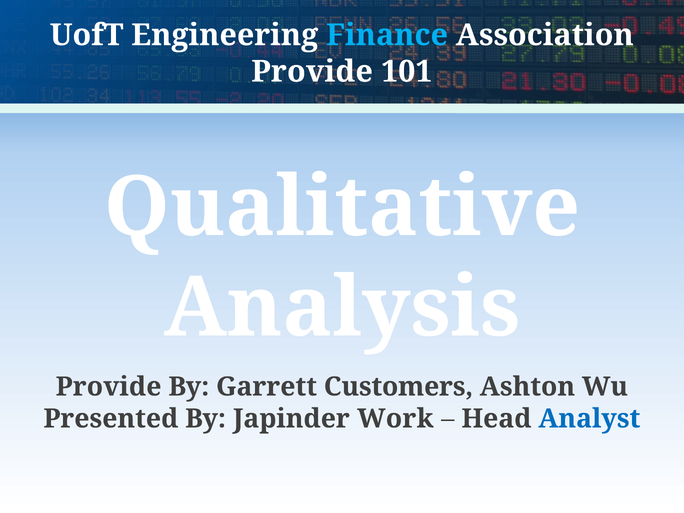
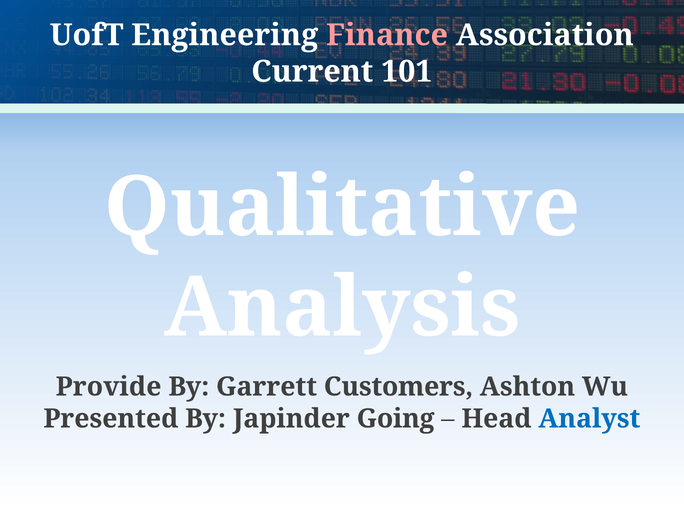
Finance colour: light blue -> pink
Provide at (312, 72): Provide -> Current
Work: Work -> Going
